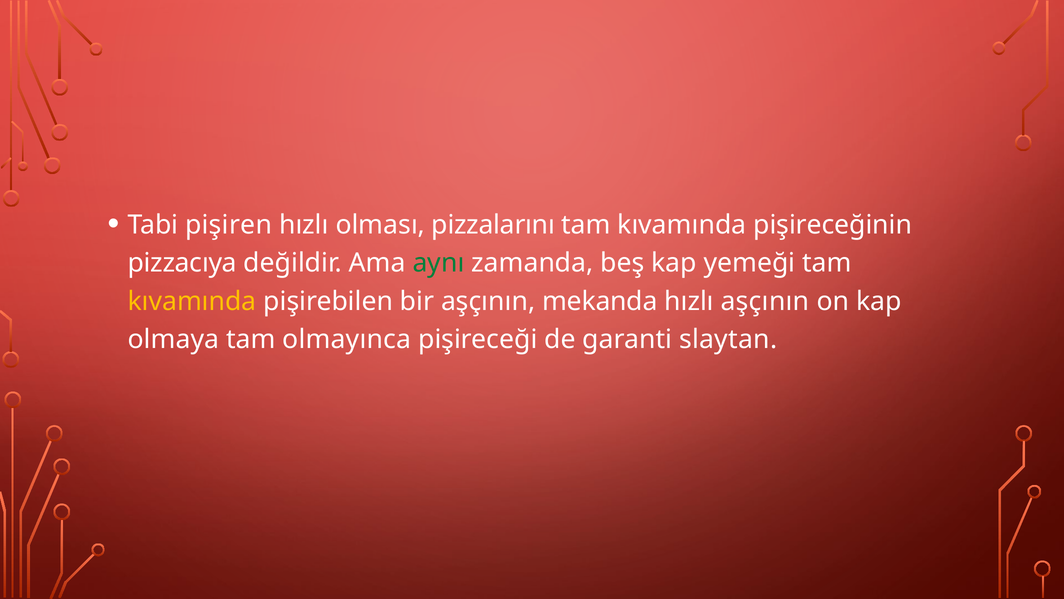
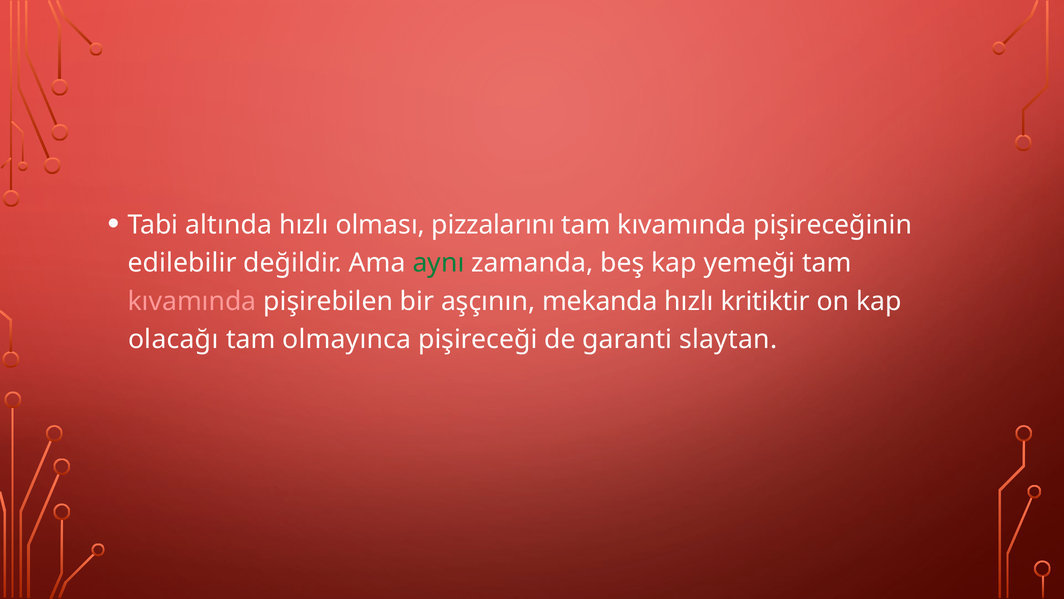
pişiren: pişiren -> altında
pizzacıya: pizzacıya -> edilebilir
kıvamında at (192, 301) colour: yellow -> pink
hızlı aşçının: aşçının -> kritiktir
olmaya: olmaya -> olacağı
